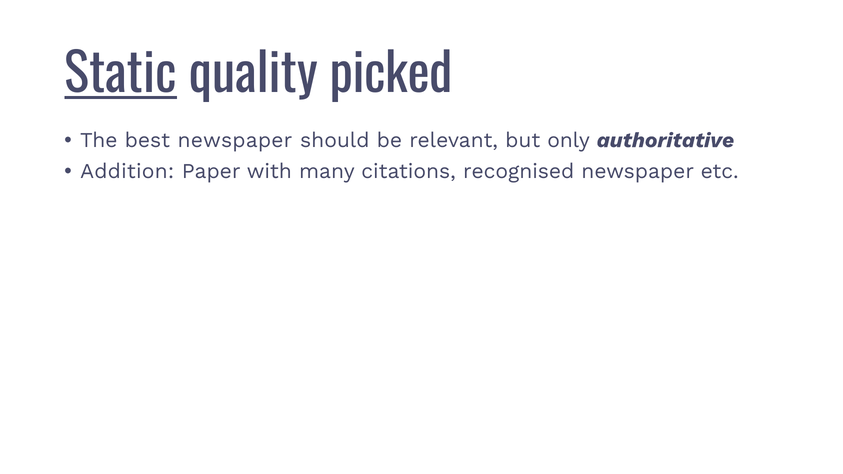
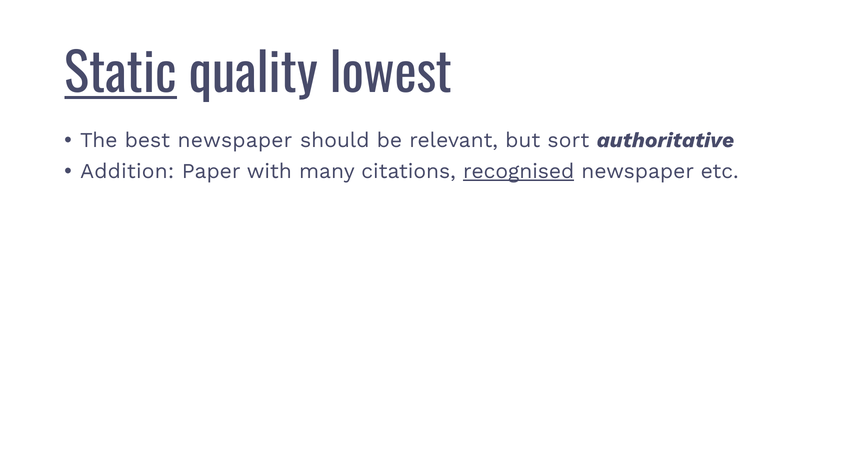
picked: picked -> lowest
only: only -> sort
recognised underline: none -> present
